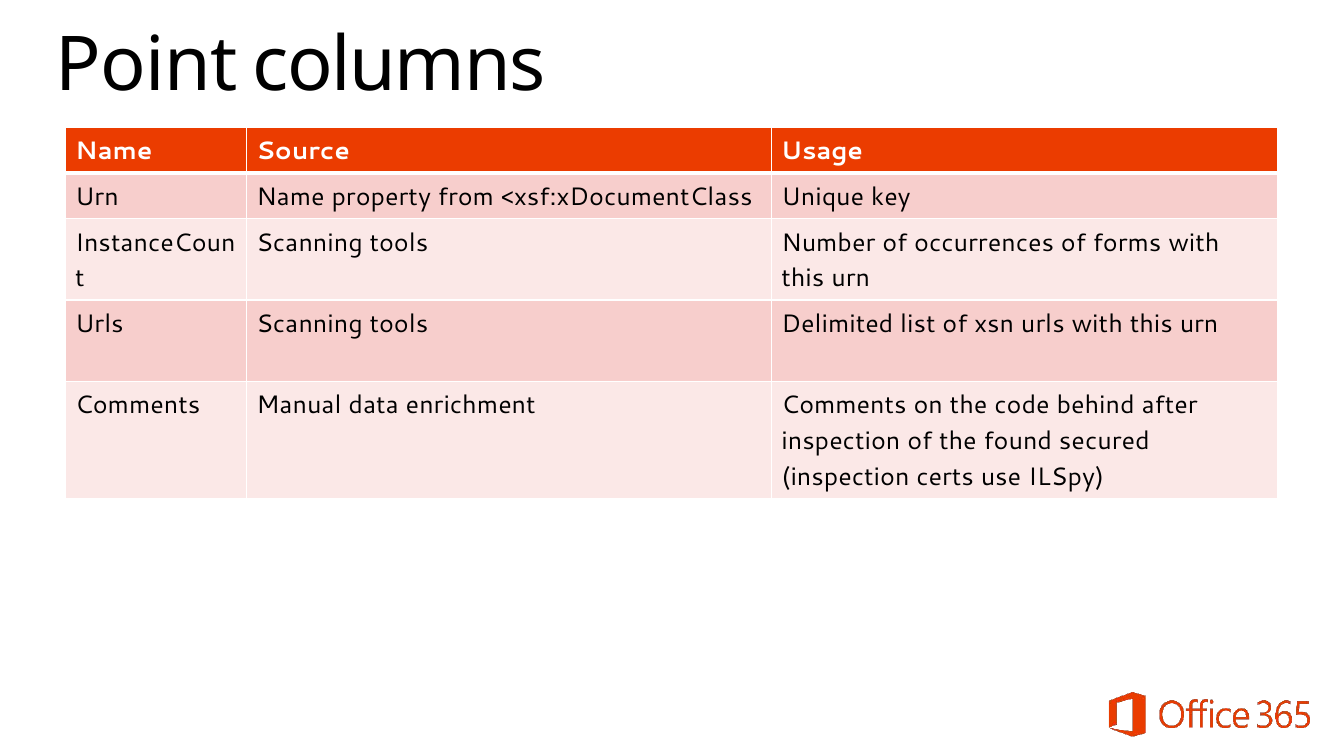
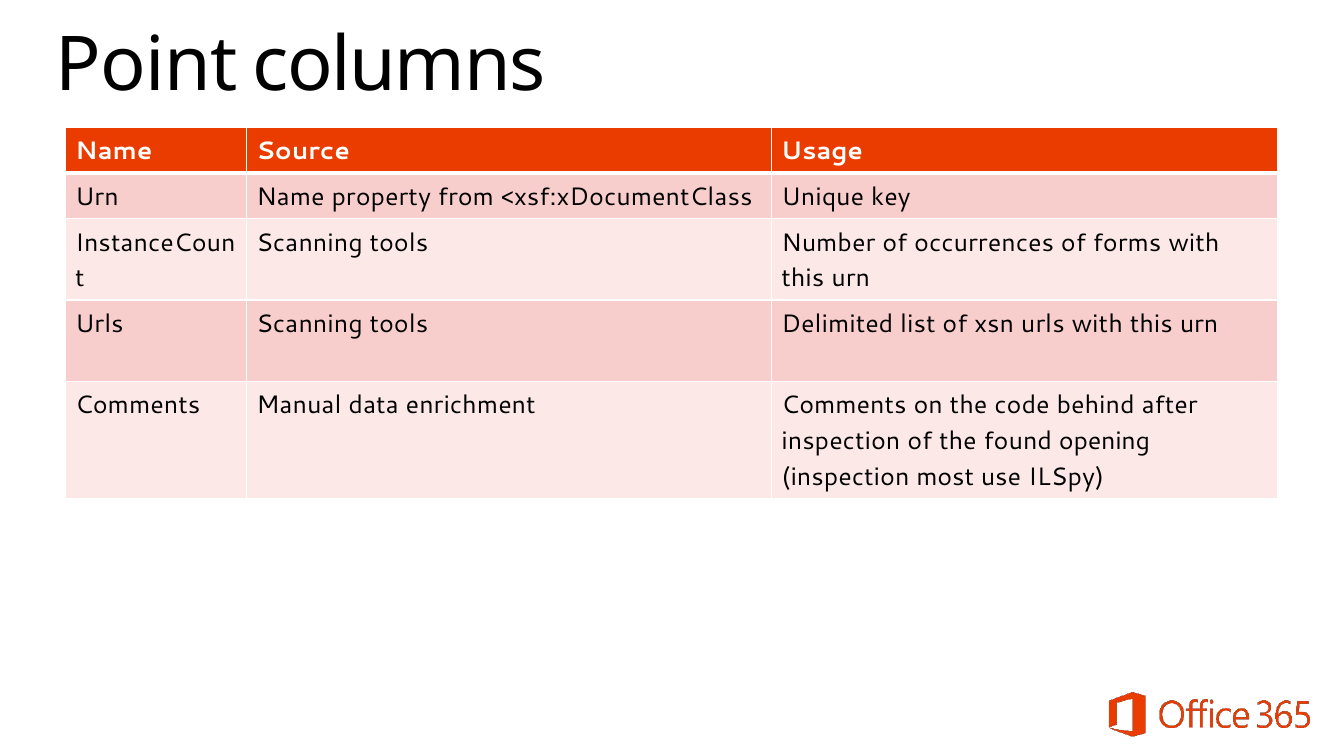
secured: secured -> opening
certs: certs -> most
